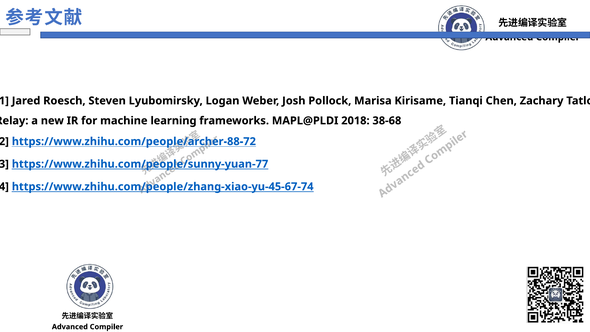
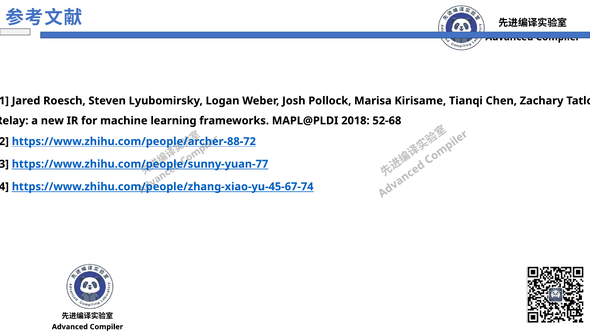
38-68: 38-68 -> 52-68
